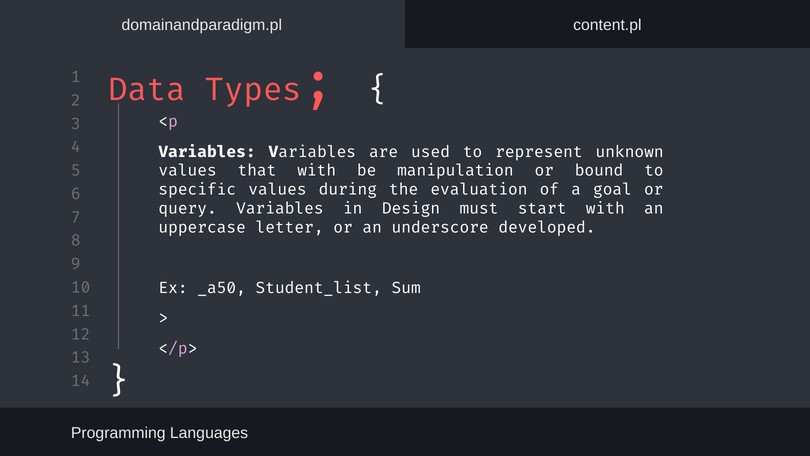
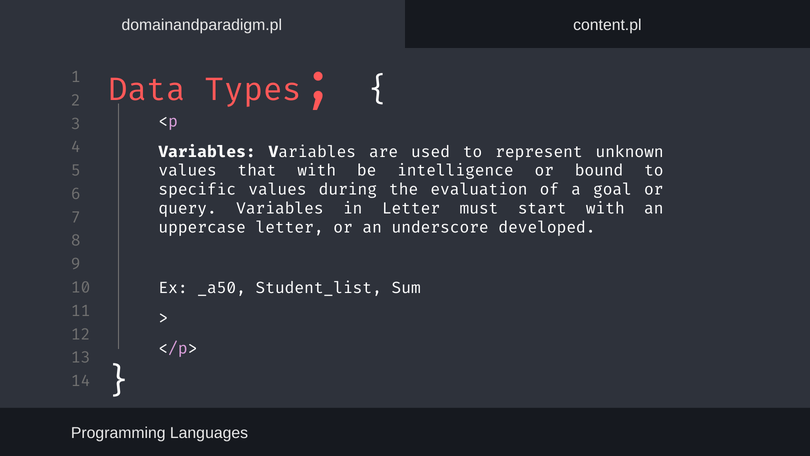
manipulation: manipulation -> intelligence
in Design: Design -> Letter
